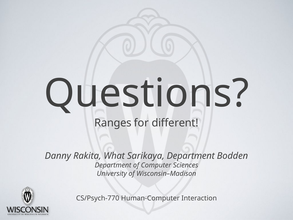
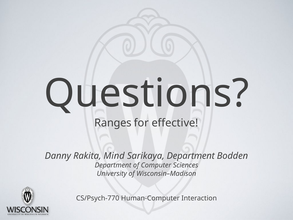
different: different -> effective
What: What -> Mind
